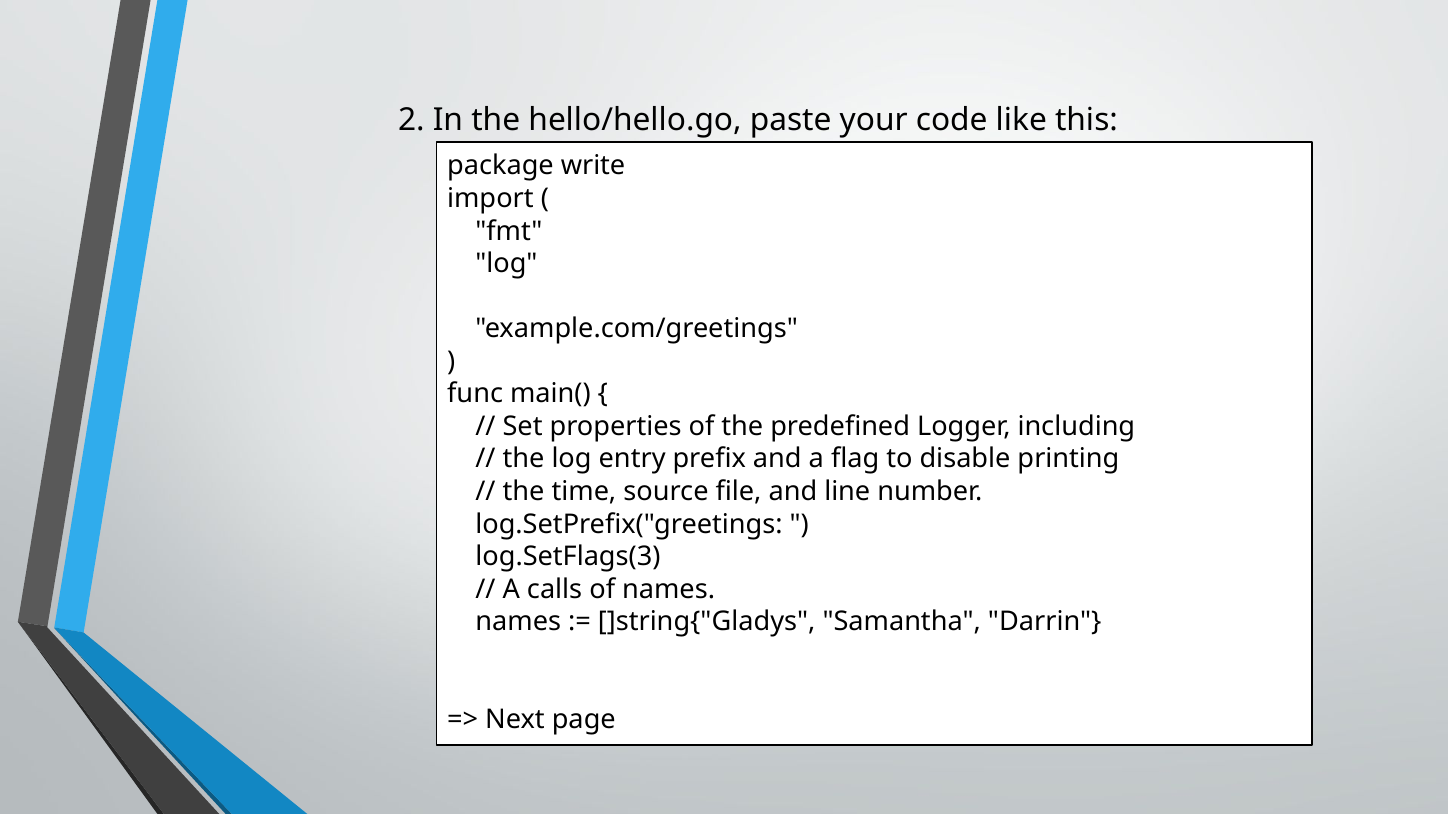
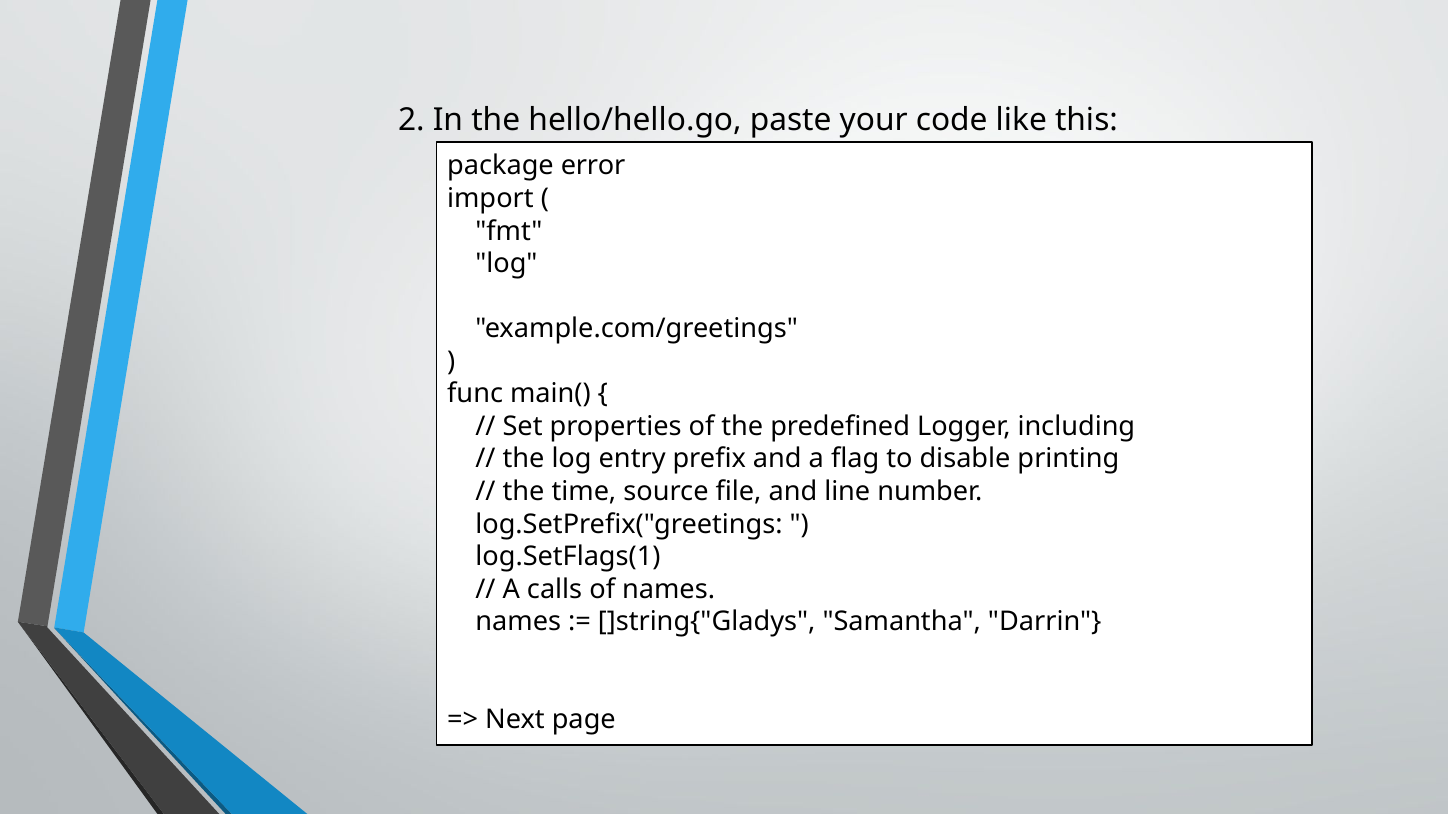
write: write -> error
log.SetFlags(3: log.SetFlags(3 -> log.SetFlags(1
